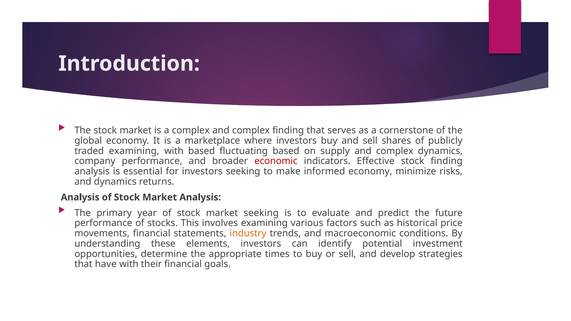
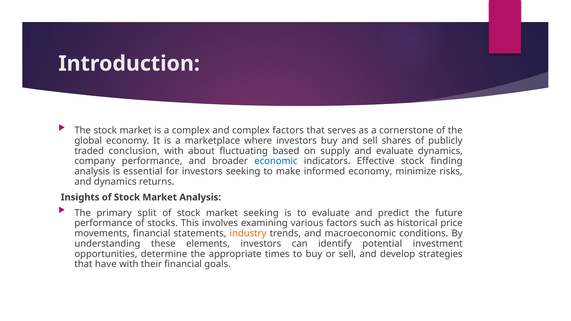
complex finding: finding -> factors
traded examining: examining -> conclusion
with based: based -> about
supply and complex: complex -> evaluate
economic colour: red -> blue
Analysis at (80, 197): Analysis -> Insights
year: year -> split
